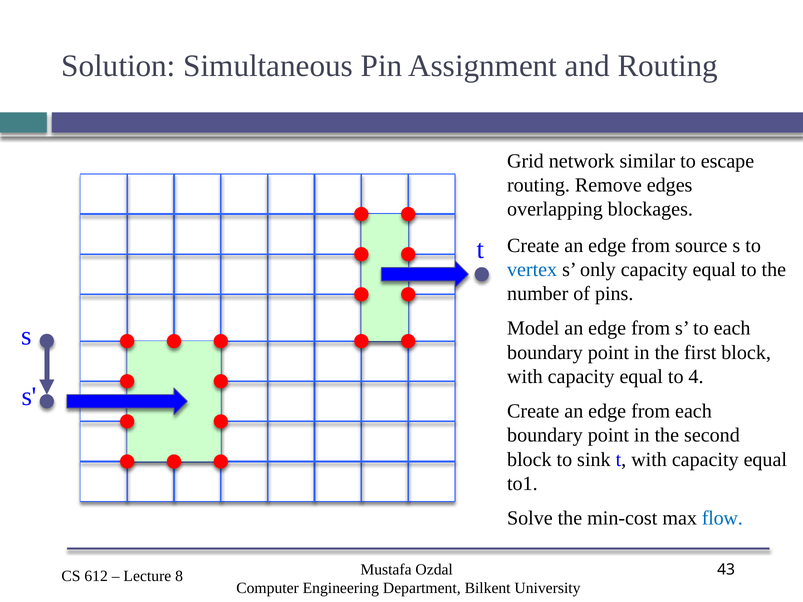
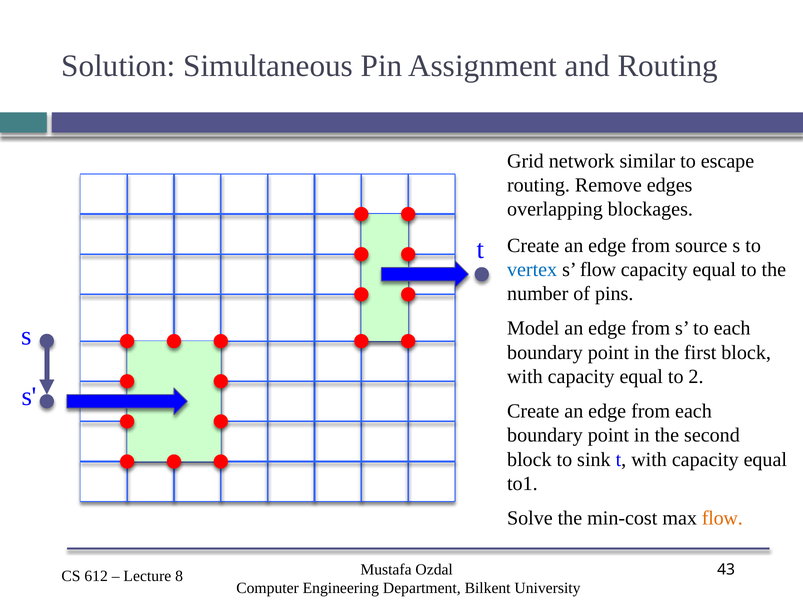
s only: only -> flow
4: 4 -> 2
flow at (722, 518) colour: blue -> orange
